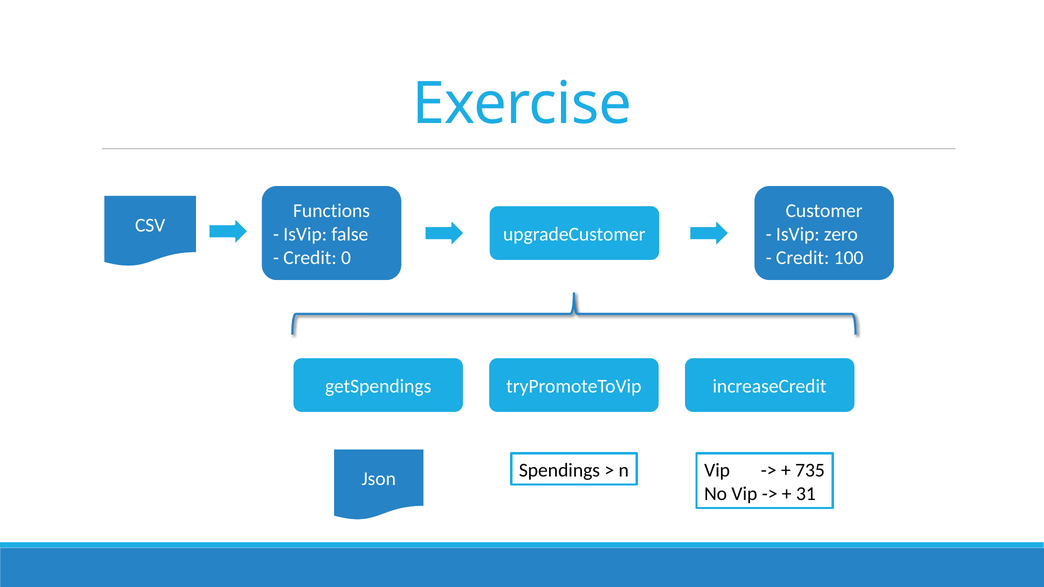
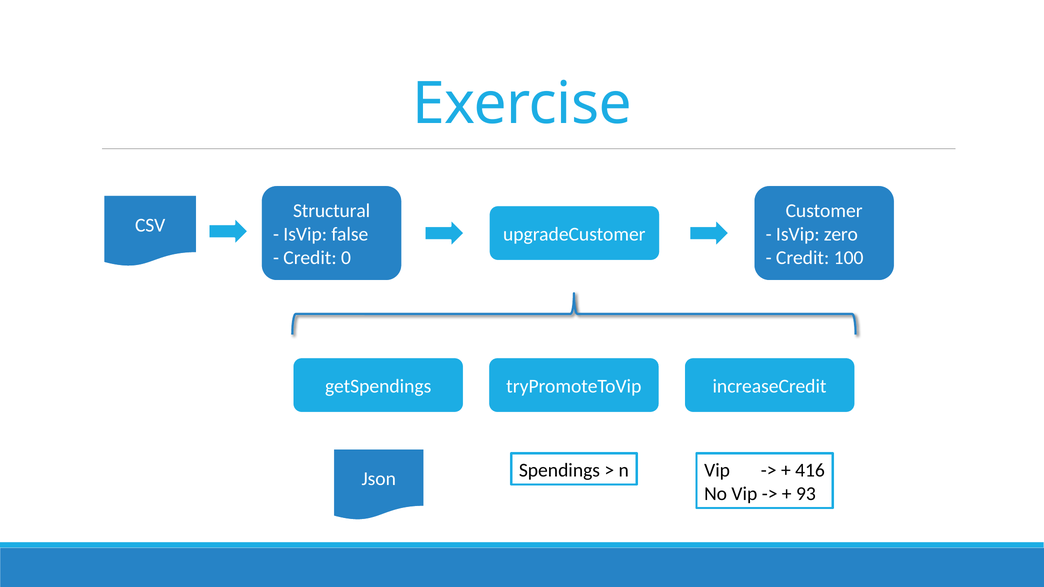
Functions: Functions -> Structural
735: 735 -> 416
31: 31 -> 93
